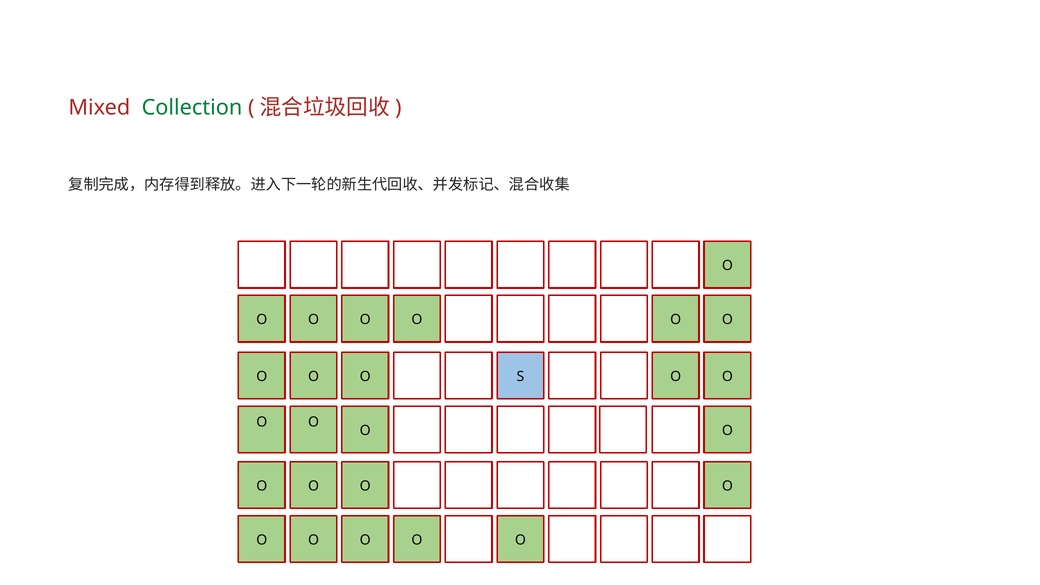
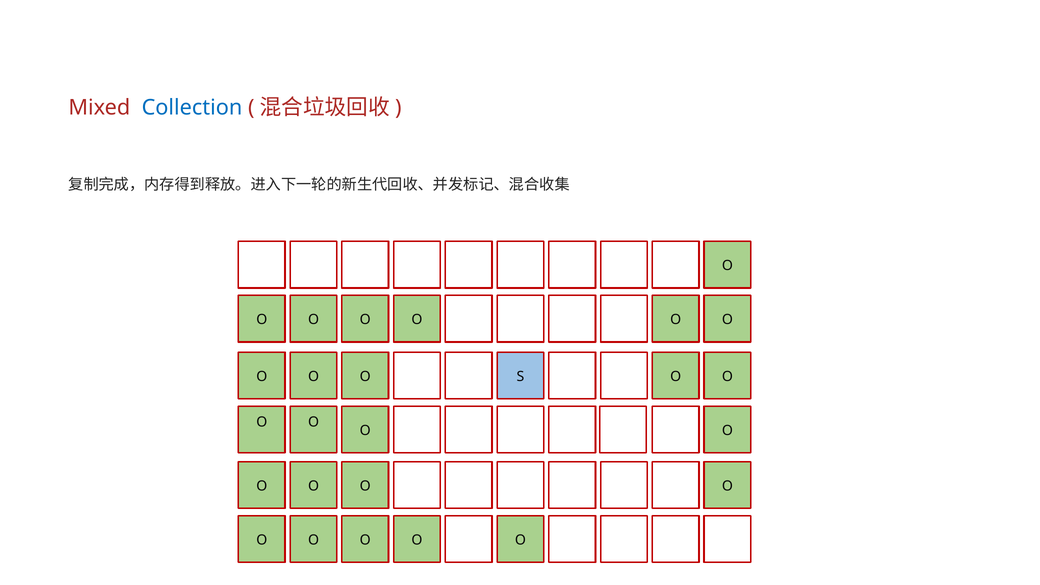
Collection colour: green -> blue
